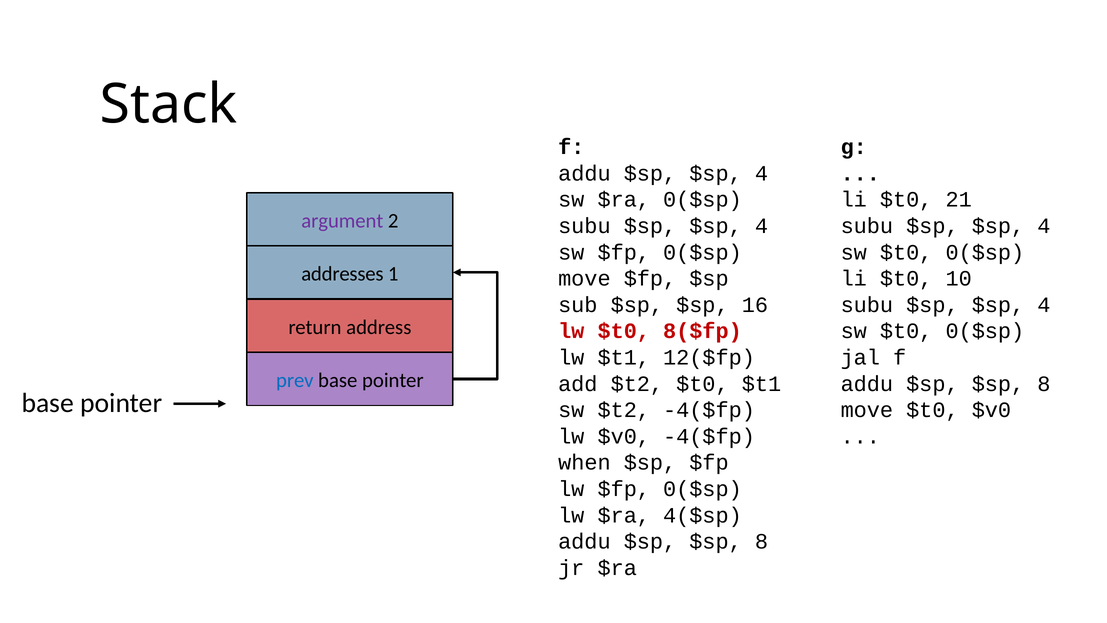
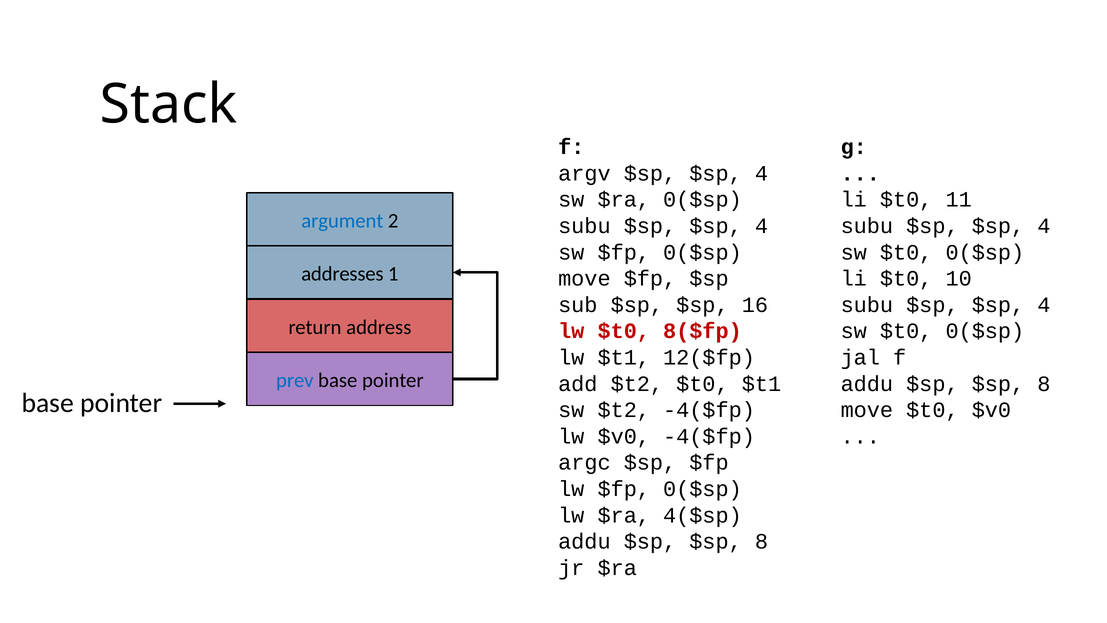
addu at (584, 173): addu -> argv
21: 21 -> 11
argument colour: purple -> blue
when: when -> argc
